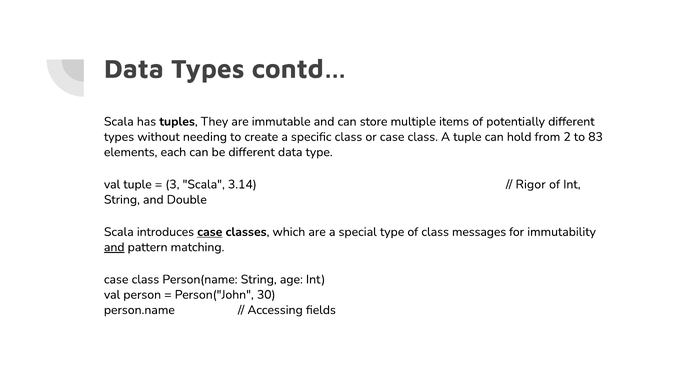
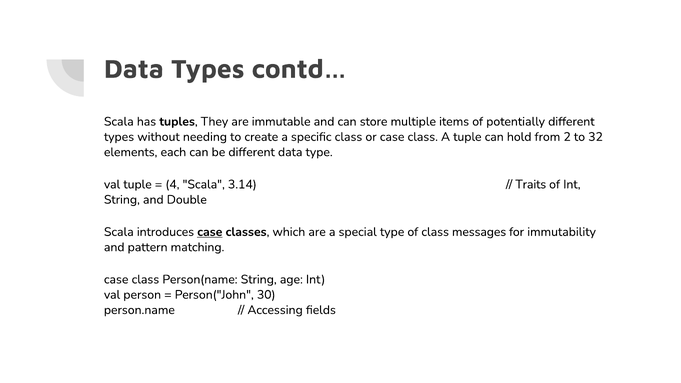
83: 83 -> 32
3: 3 -> 4
Rigor: Rigor -> Traits
and at (114, 247) underline: present -> none
